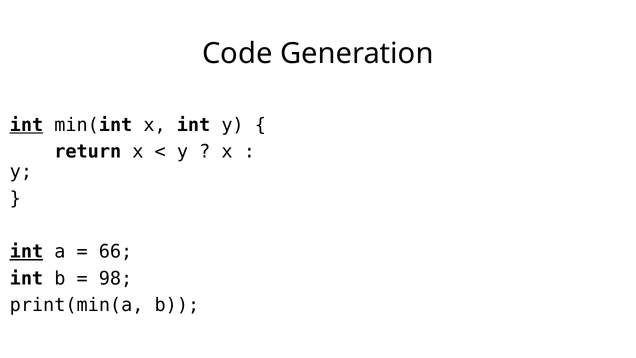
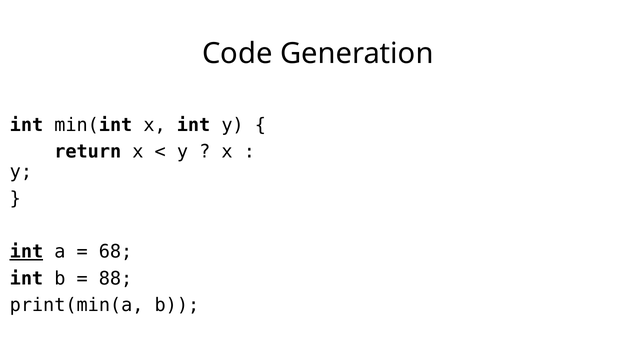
int at (26, 125) underline: present -> none
66: 66 -> 68
98: 98 -> 88
